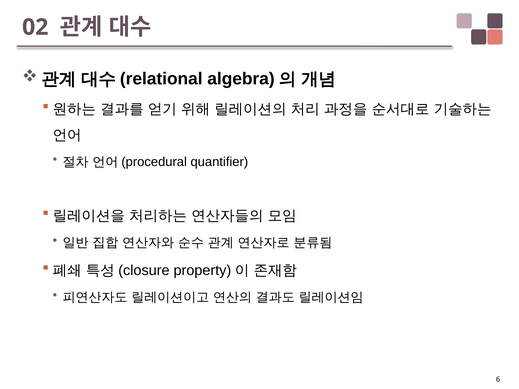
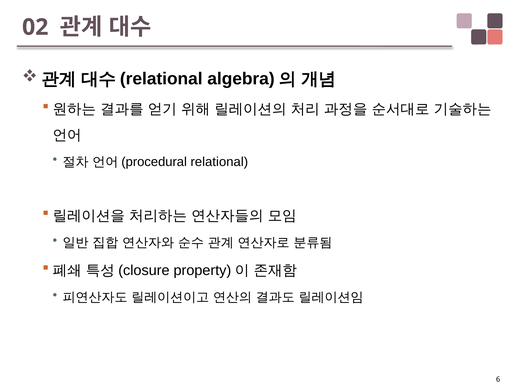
quantifier at (219, 162): quantifier -> relational
